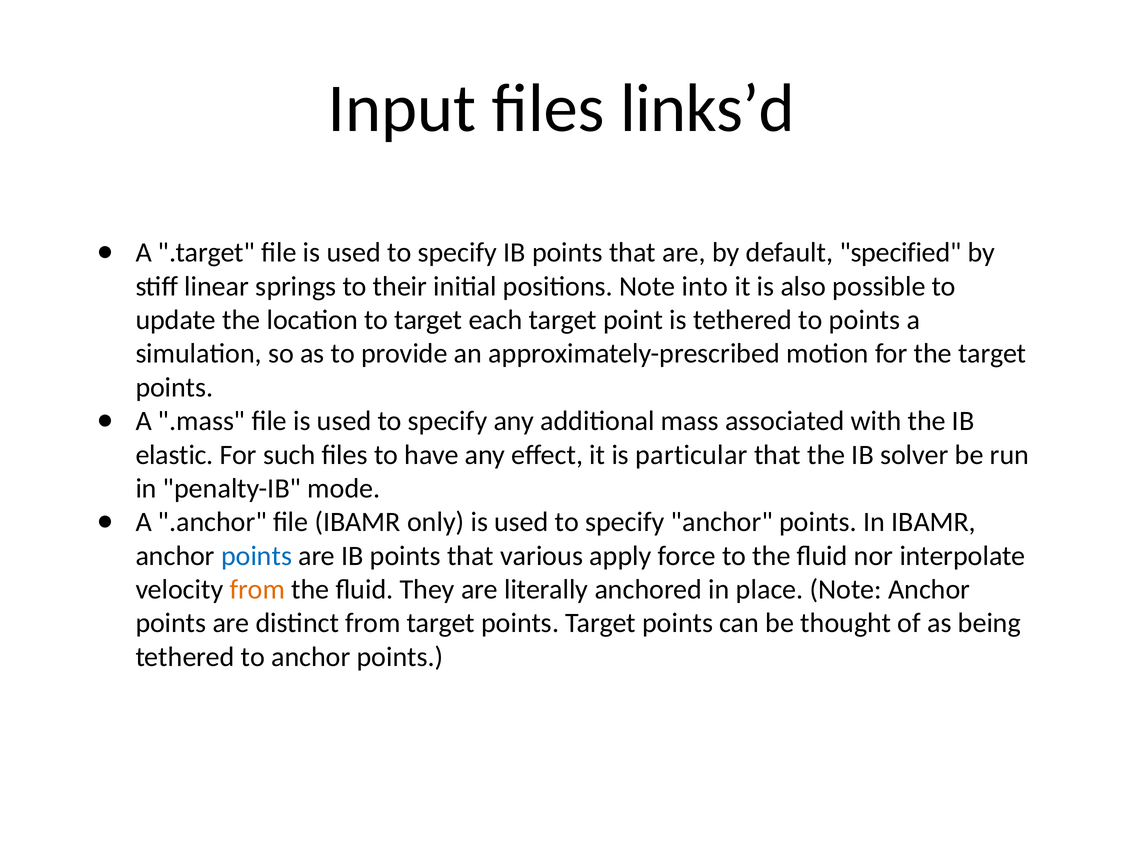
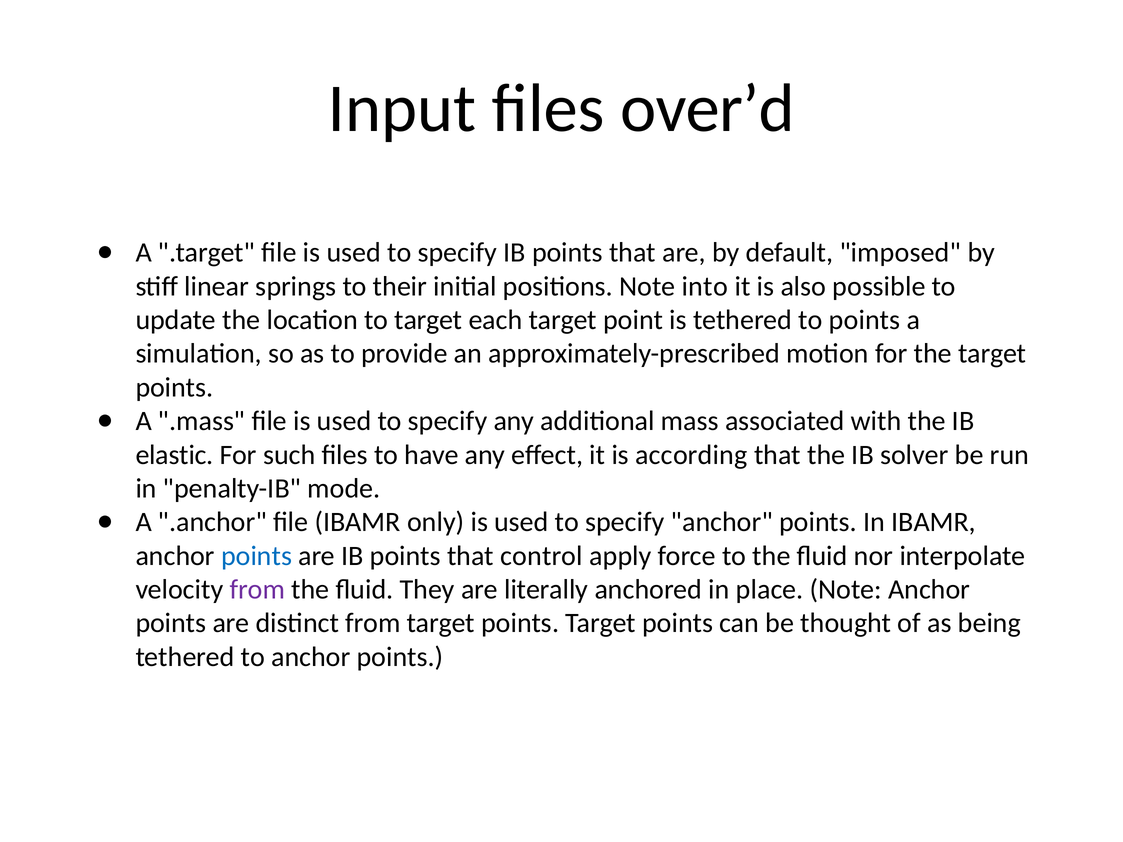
links’d: links’d -> over’d
specified: specified -> imposed
particular: particular -> according
various: various -> control
from at (257, 590) colour: orange -> purple
